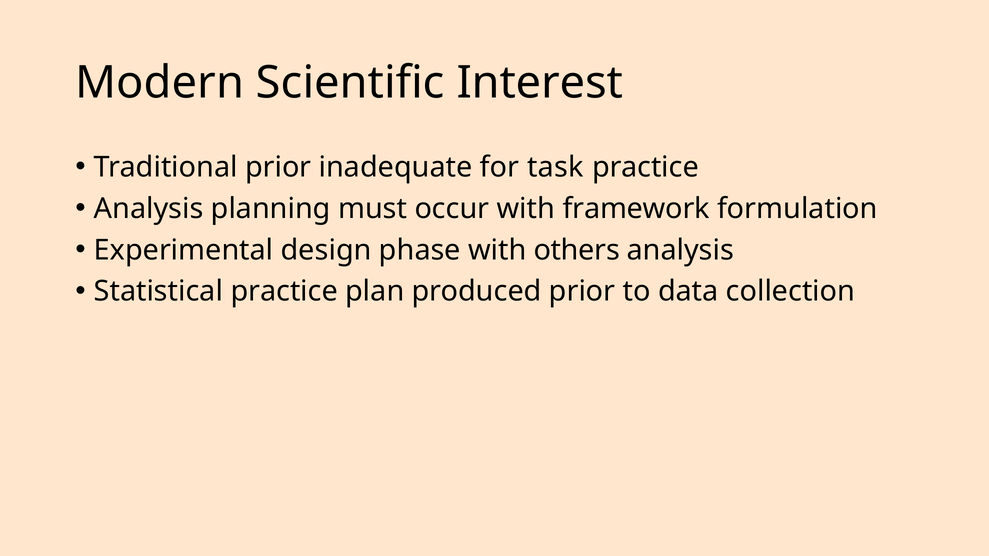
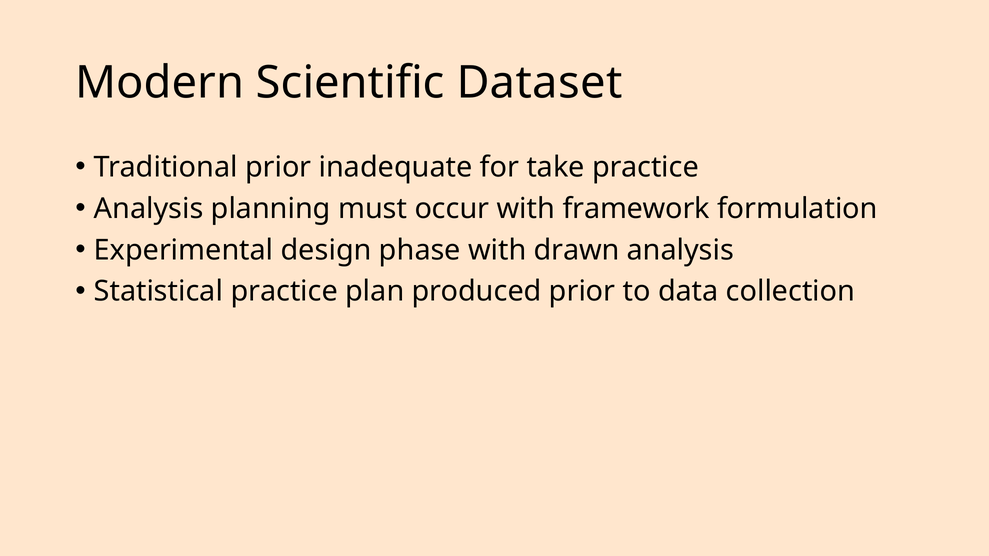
Interest: Interest -> Dataset
task: task -> take
others: others -> drawn
